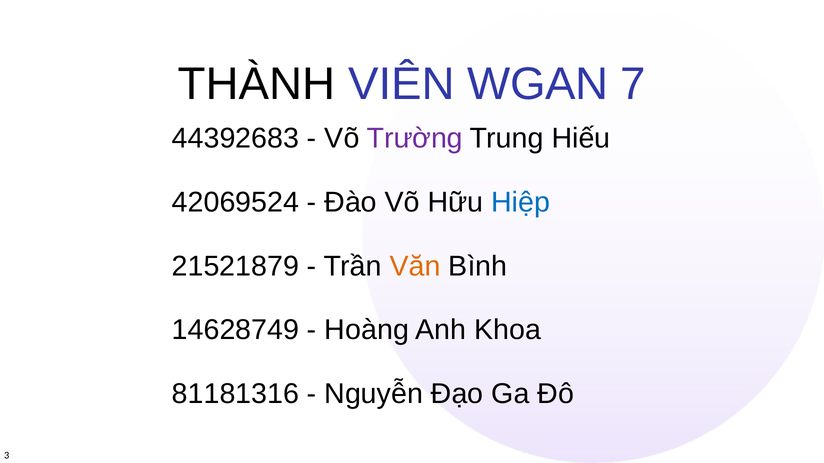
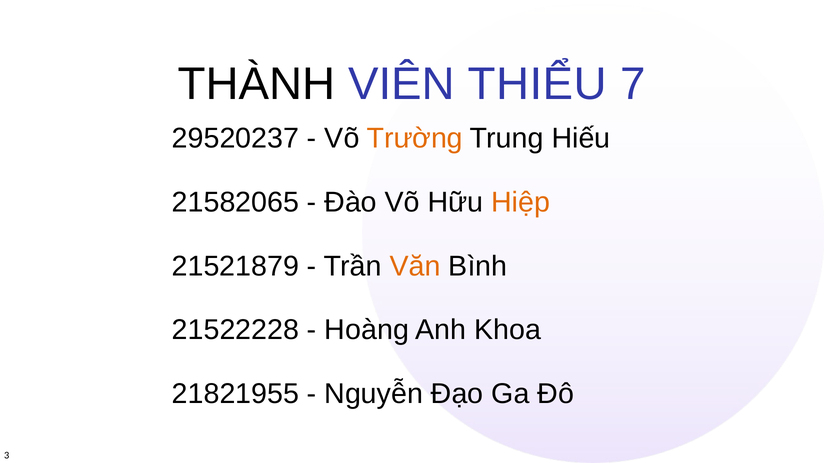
WGAN: WGAN -> THIỂU
44392683: 44392683 -> 29520237
Trường colour: purple -> orange
42069524: 42069524 -> 21582065
Hiệp colour: blue -> orange
14628749: 14628749 -> 21522228
81181316: 81181316 -> 21821955
